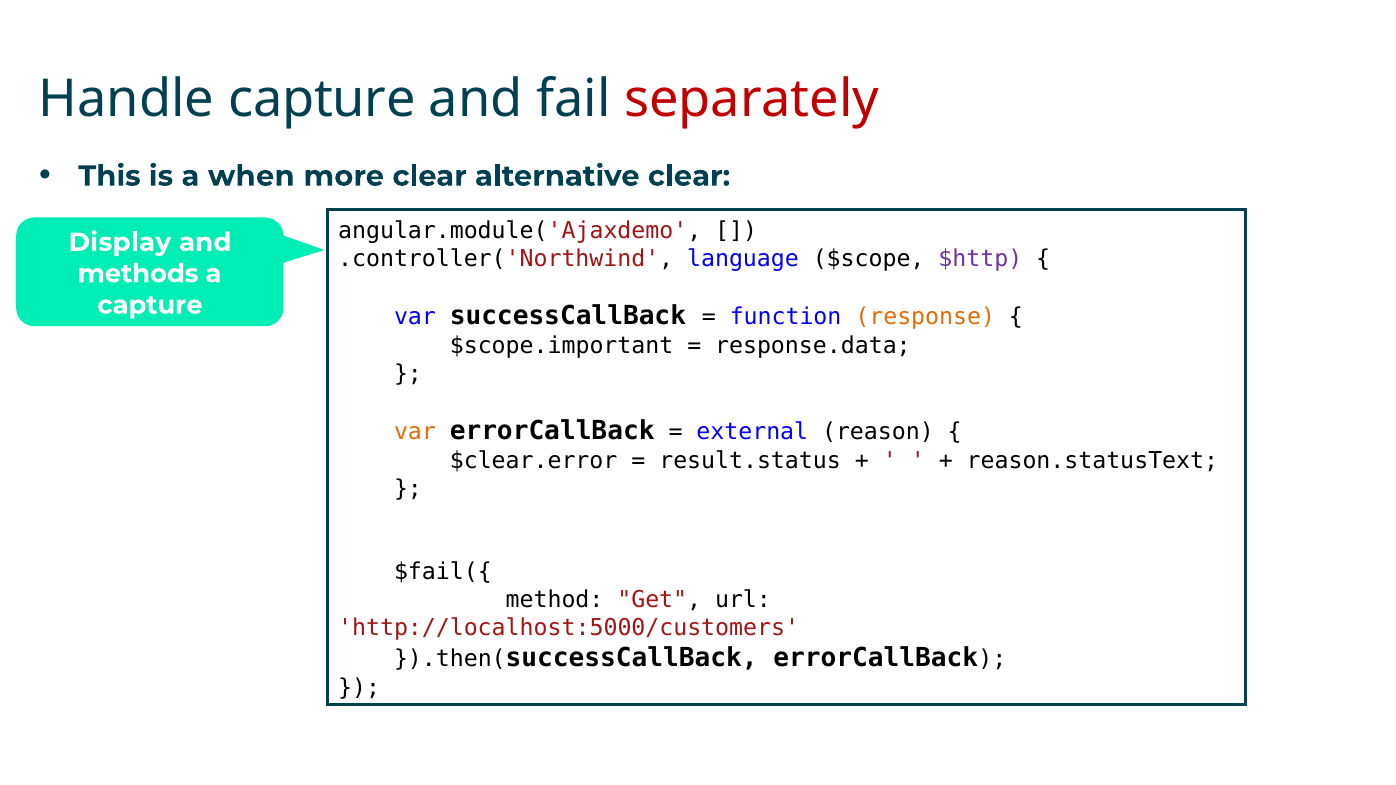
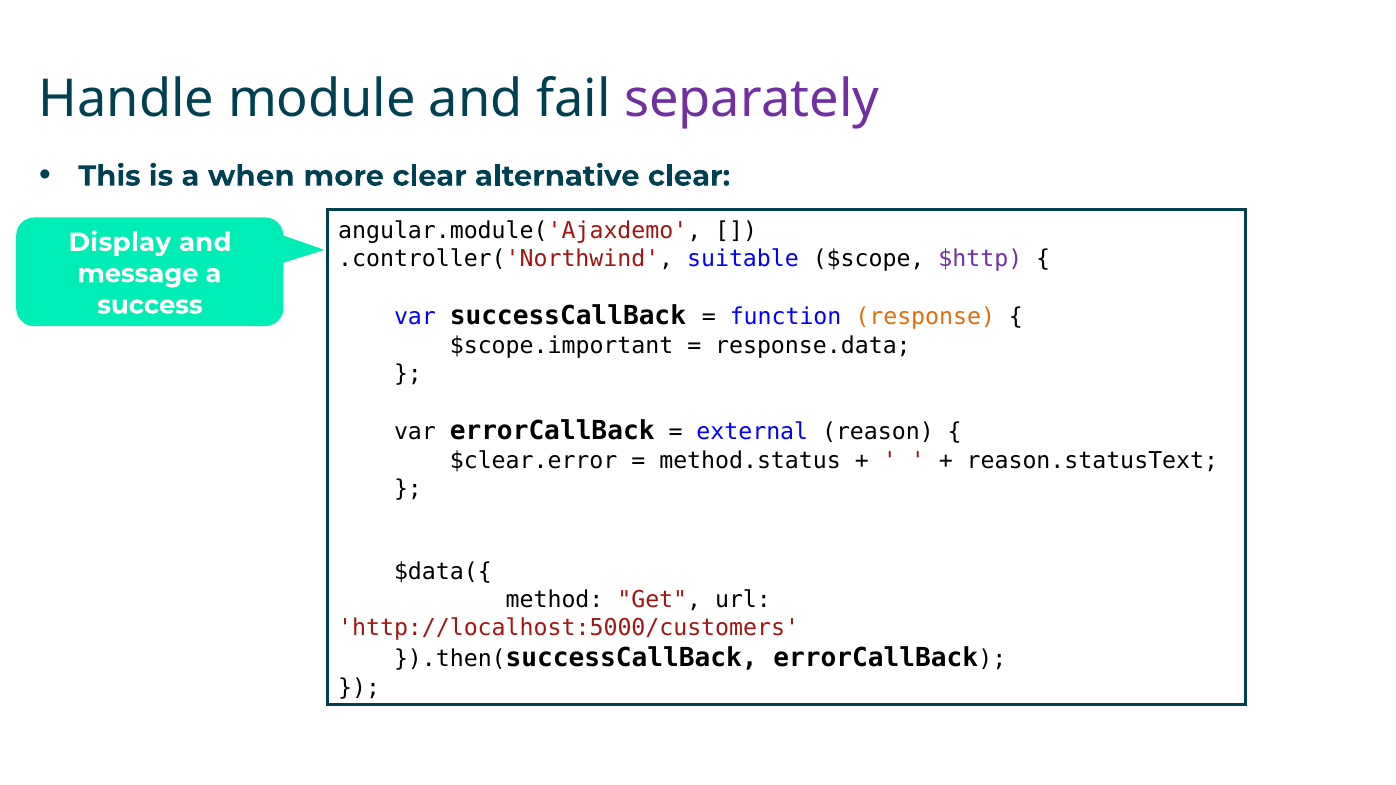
Handle capture: capture -> module
separately colour: red -> purple
language: language -> suitable
methods: methods -> message
capture at (150, 305): capture -> success
var at (415, 432) colour: orange -> black
result.status: result.status -> method.status
$fail({: $fail({ -> $data({
